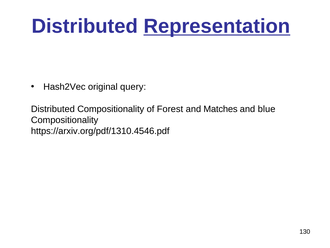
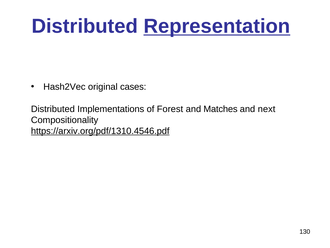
query: query -> cases
Distributed Compositionality: Compositionality -> Implementations
blue: blue -> next
https://arxiv.org/pdf/1310.4546.pdf underline: none -> present
